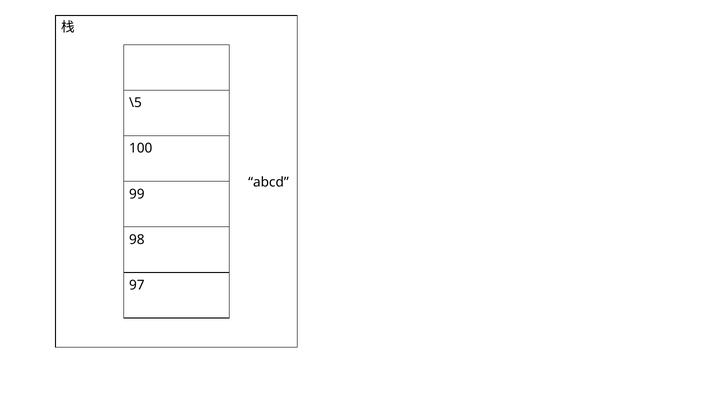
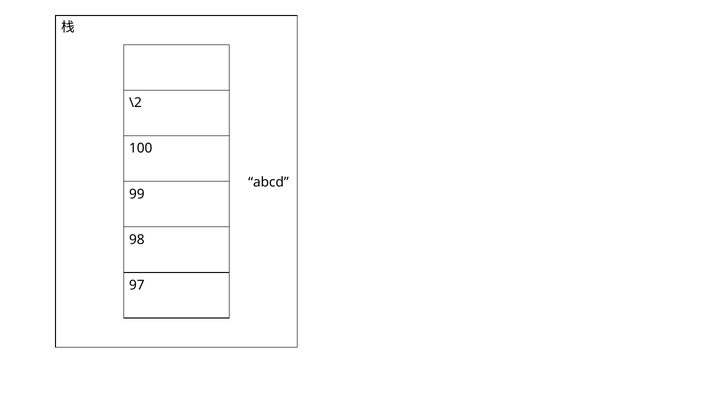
\5: \5 -> \2
